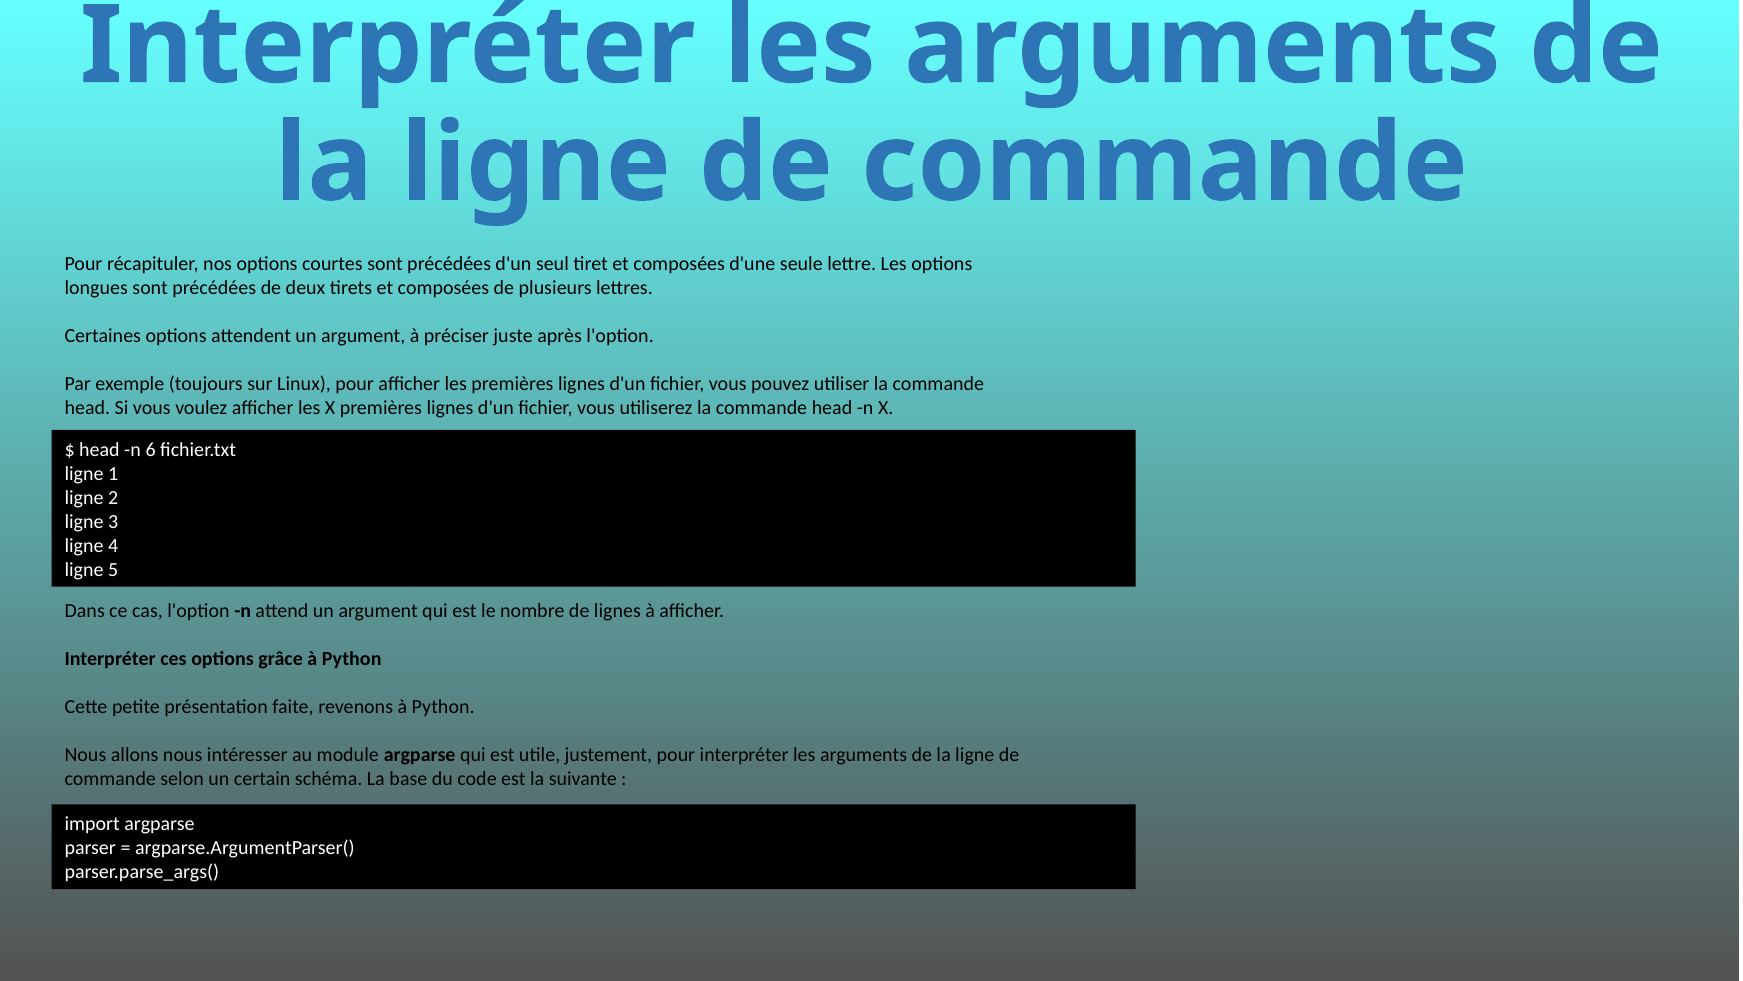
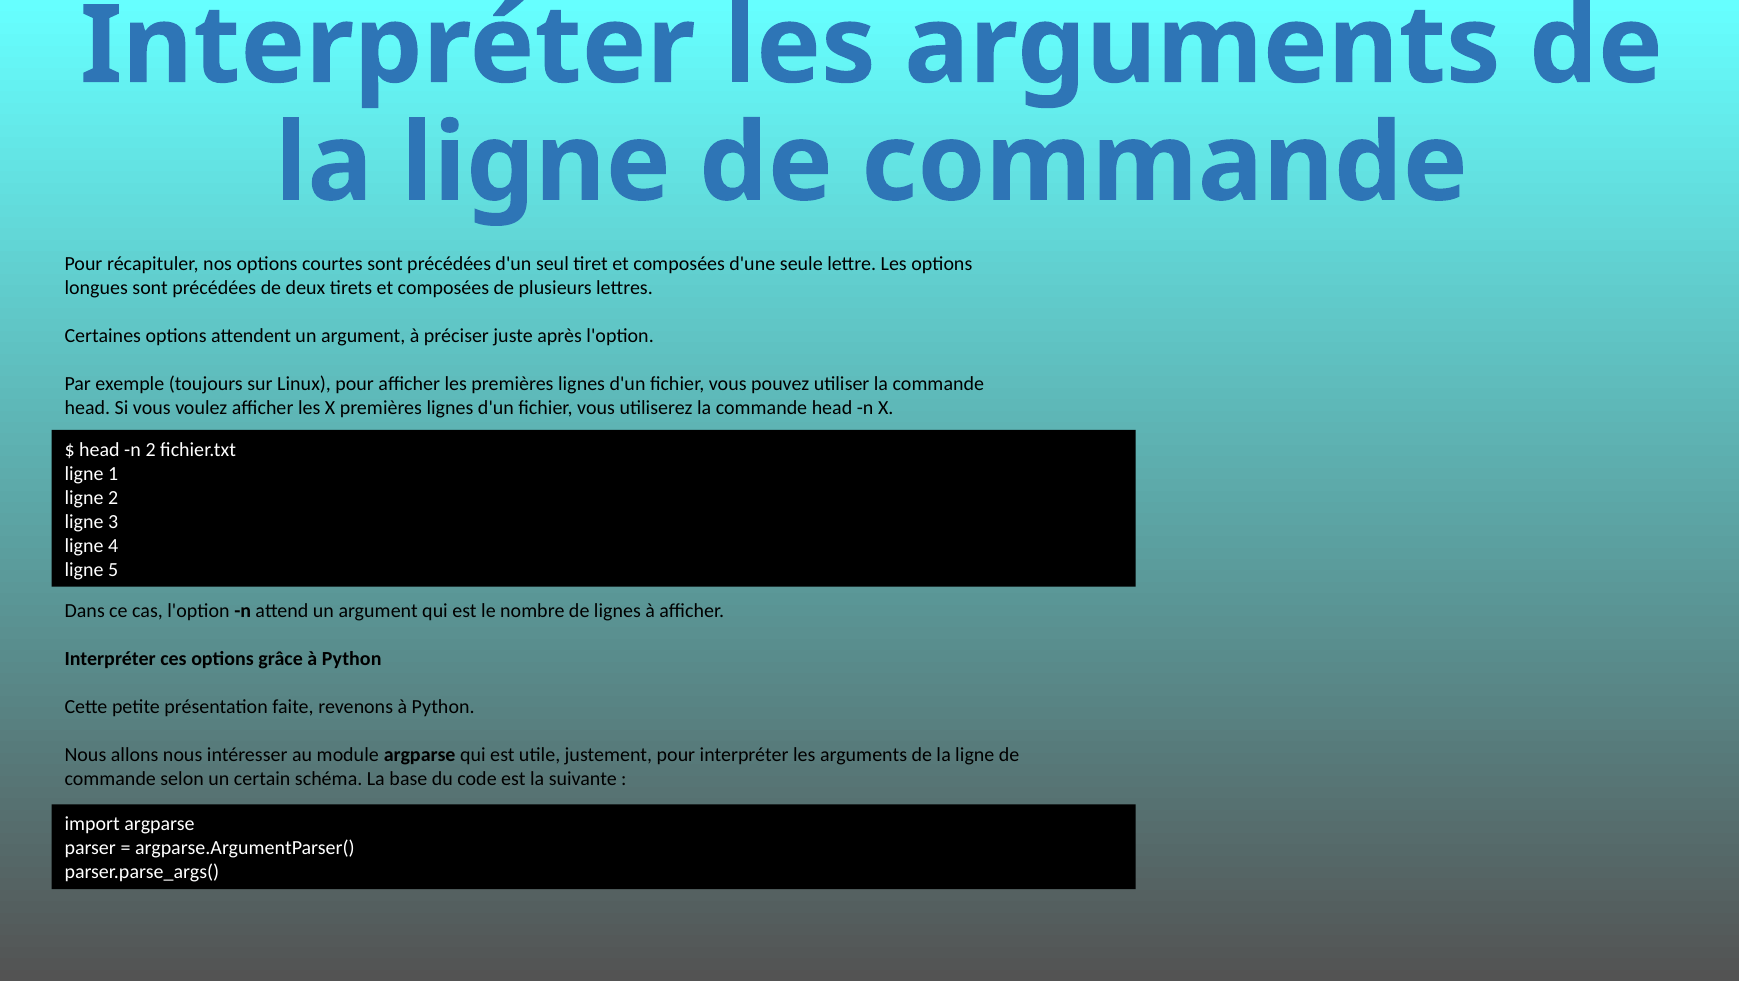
n 6: 6 -> 2
